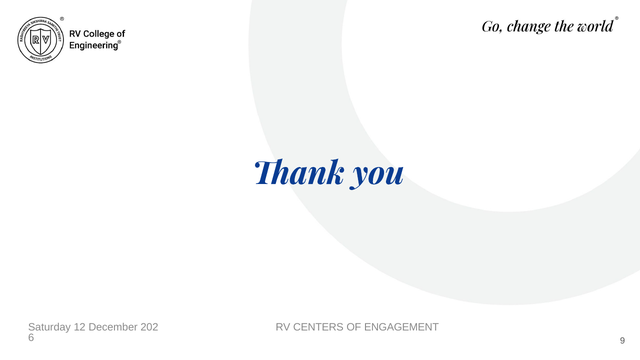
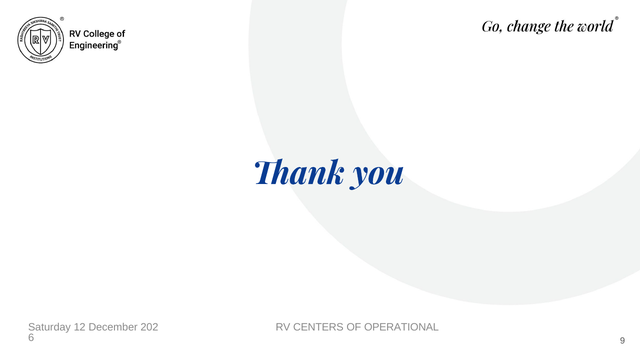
ENGAGEMENT: ENGAGEMENT -> OPERATIONAL
